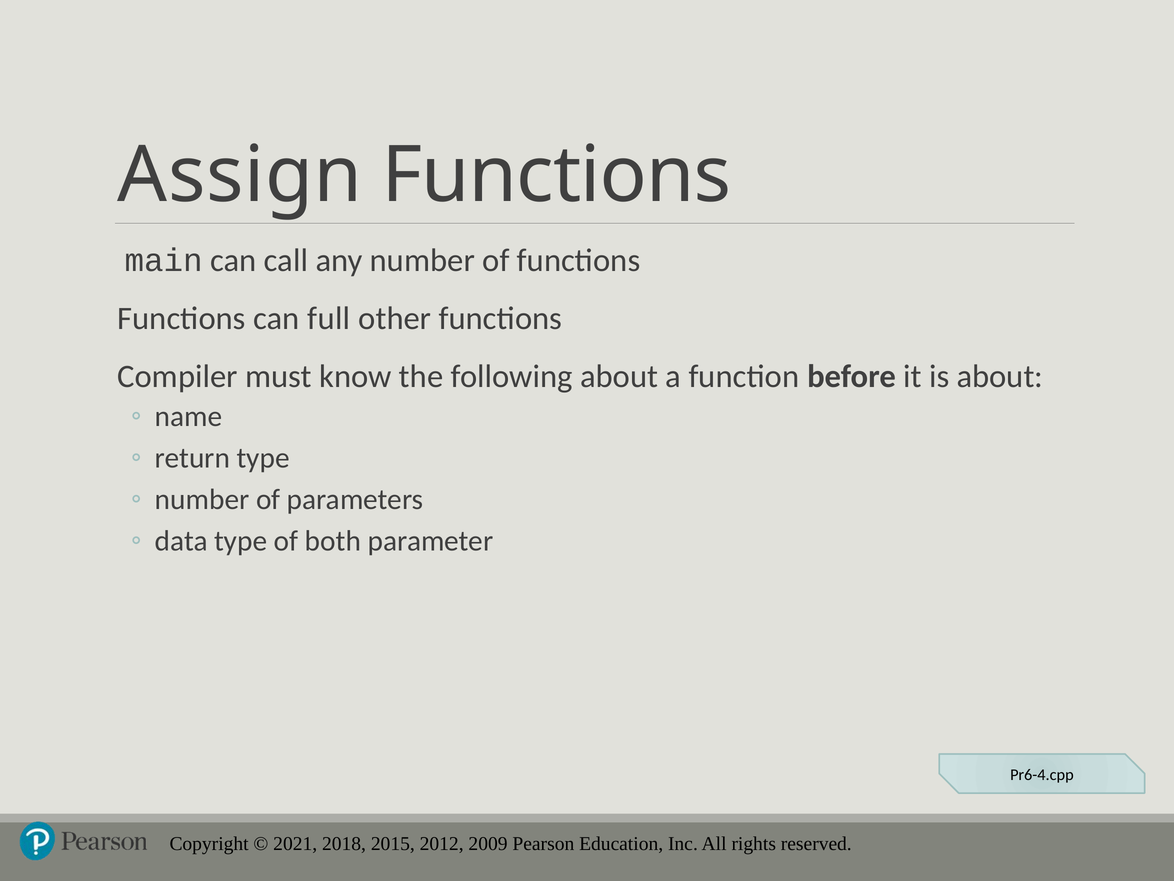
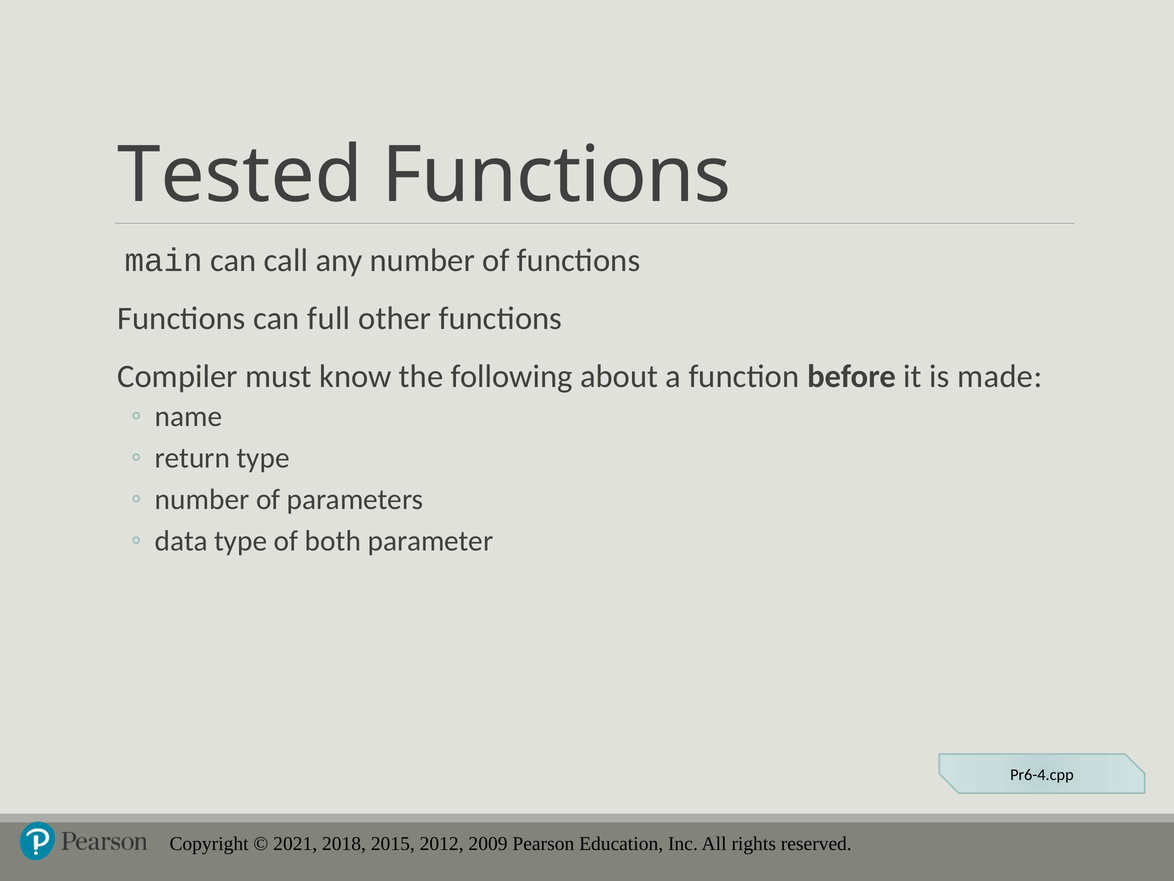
Assign: Assign -> Tested
is about: about -> made
